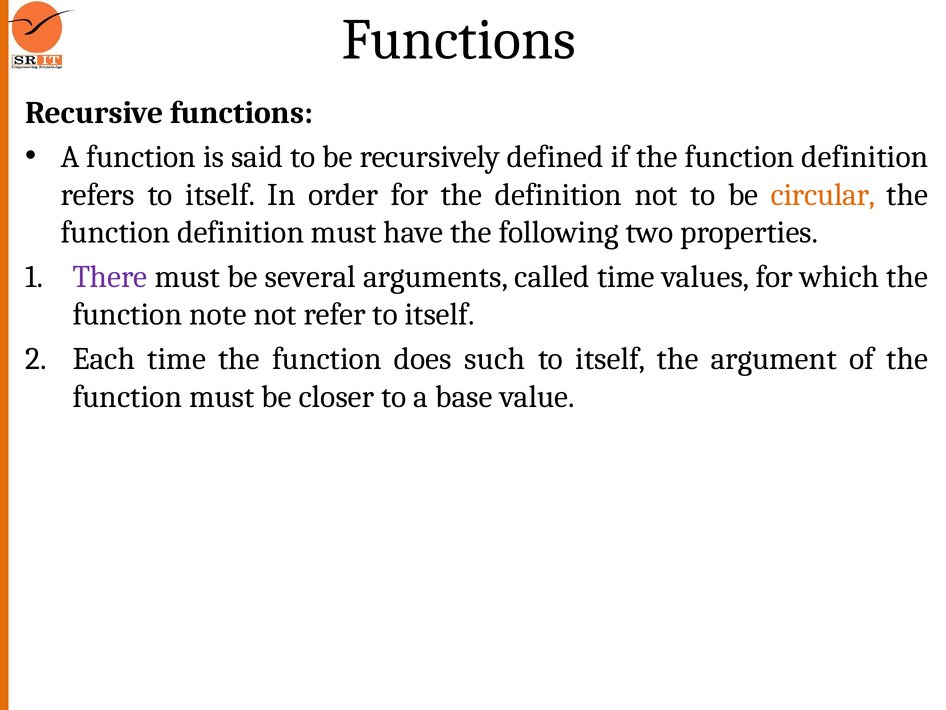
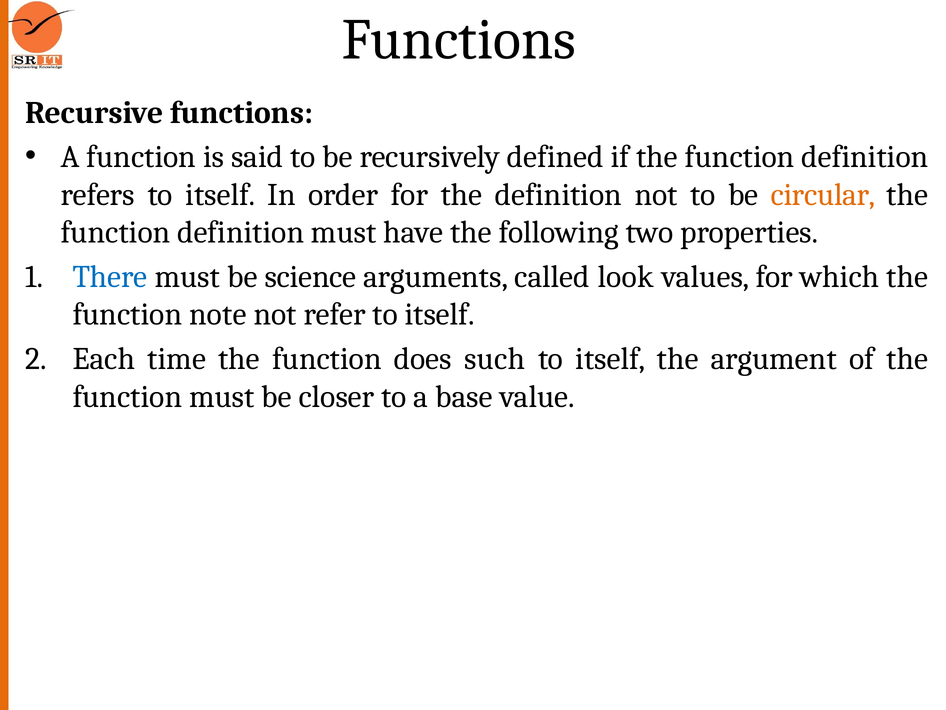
There colour: purple -> blue
several: several -> science
called time: time -> look
